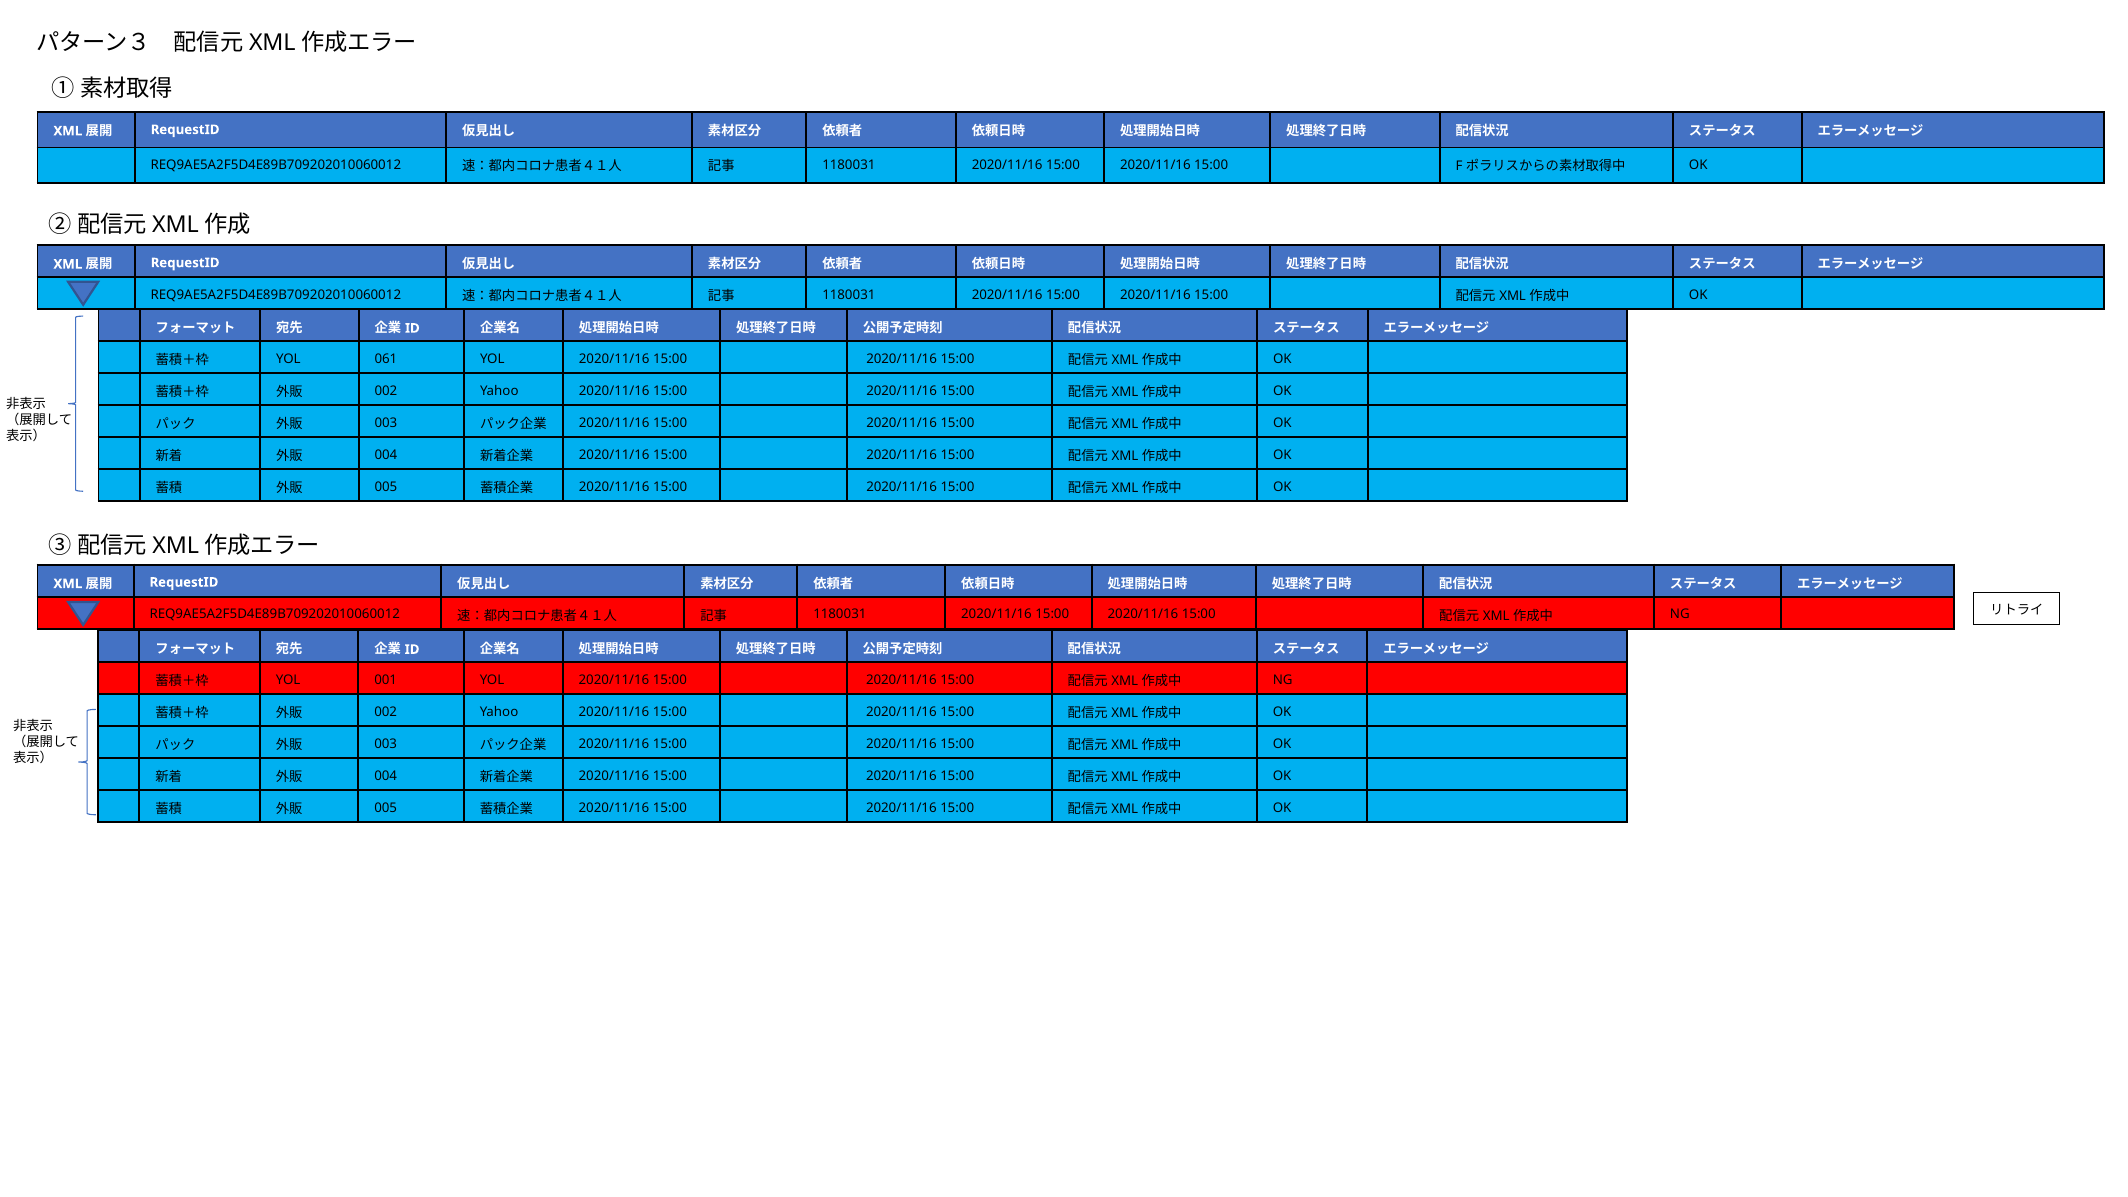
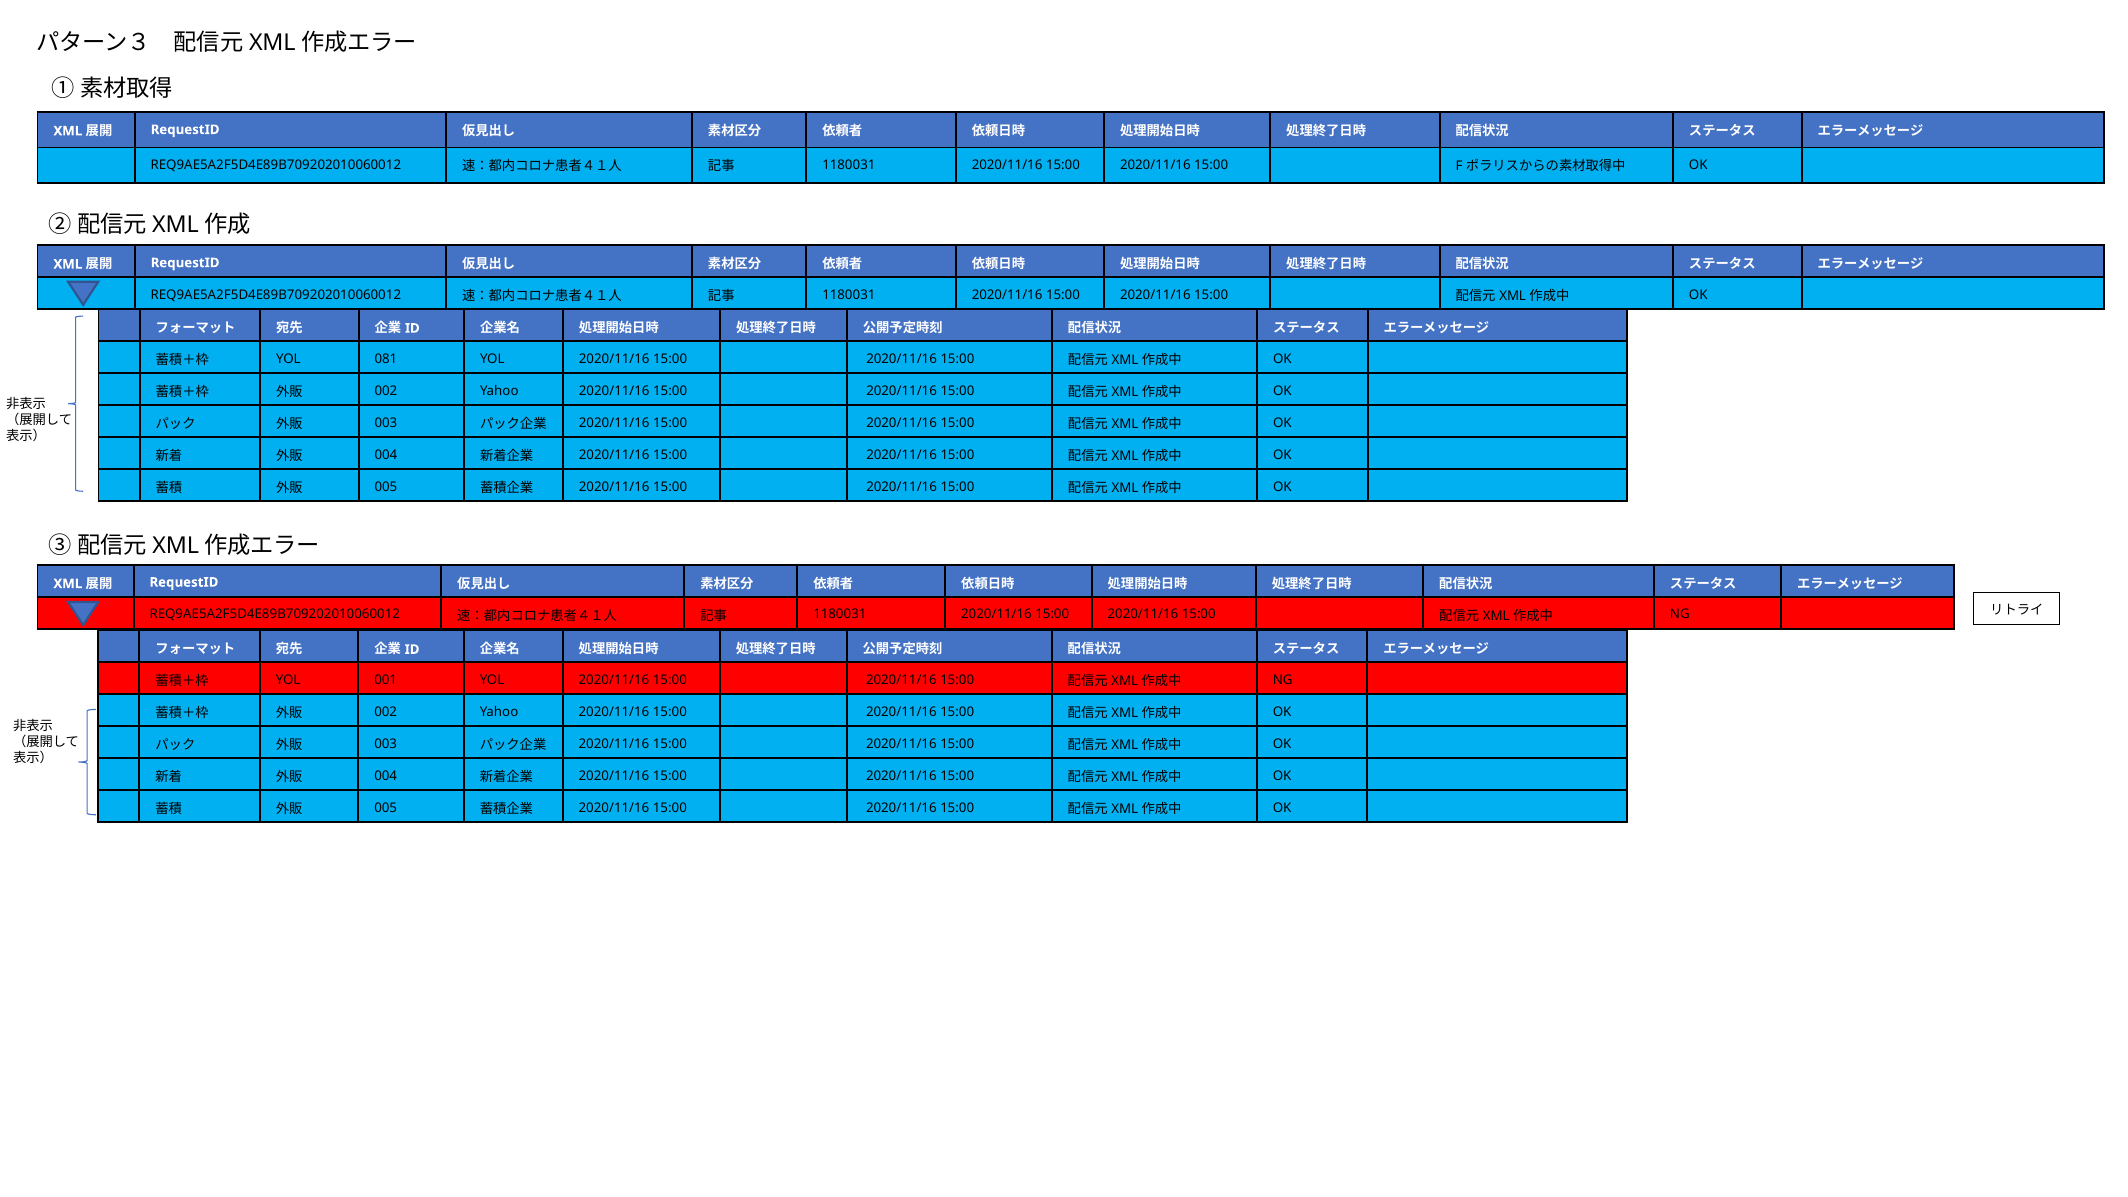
061: 061 -> 081
